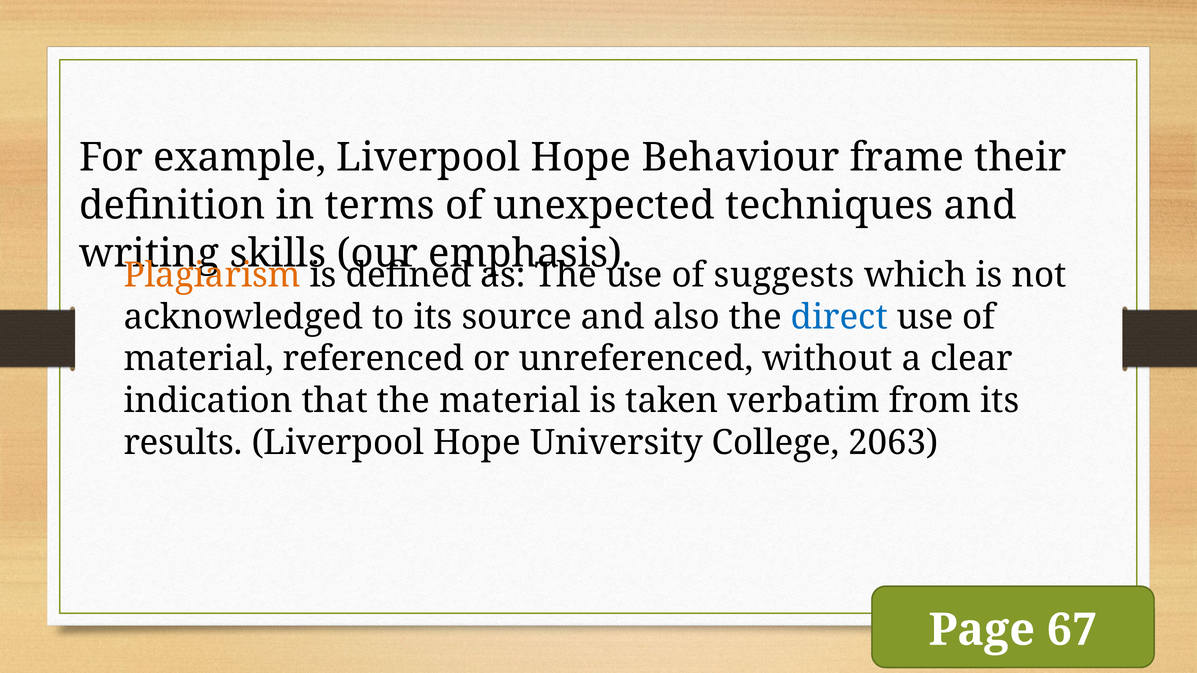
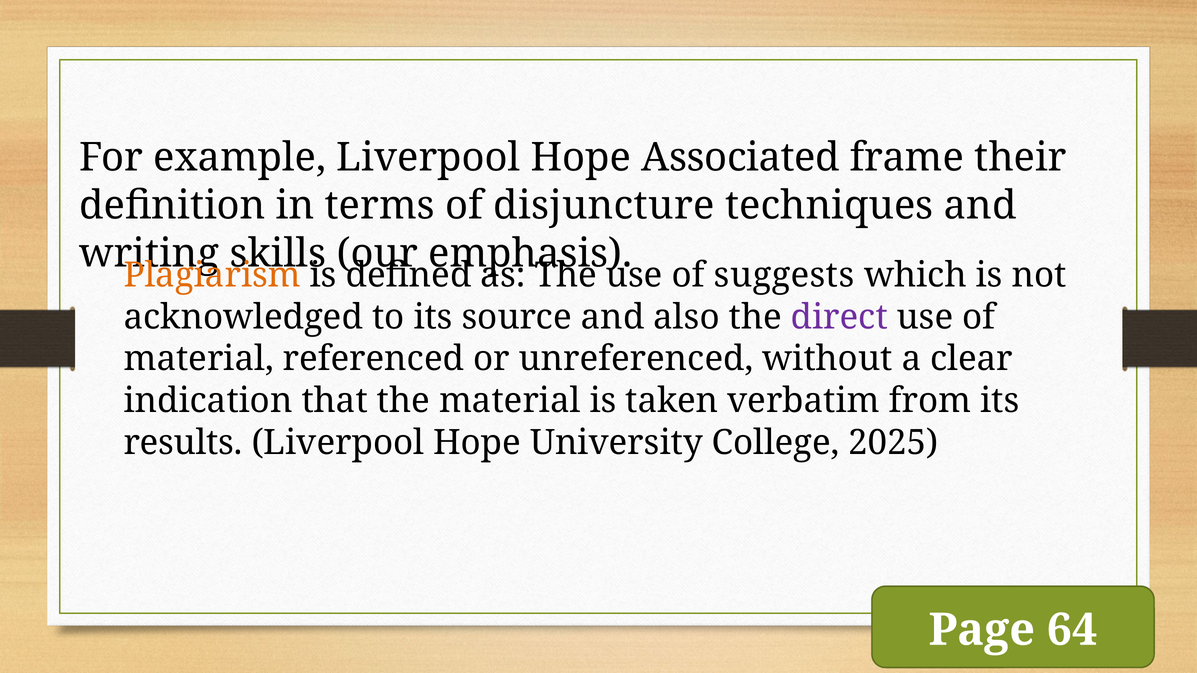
Behaviour: Behaviour -> Associated
unexpected: unexpected -> disjuncture
direct colour: blue -> purple
2063: 2063 -> 2025
67: 67 -> 64
